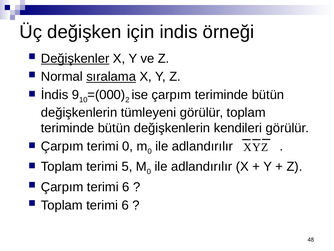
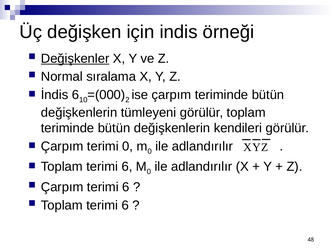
sıralama underline: present -> none
İndis 9: 9 -> 6
5 at (127, 166): 5 -> 6
